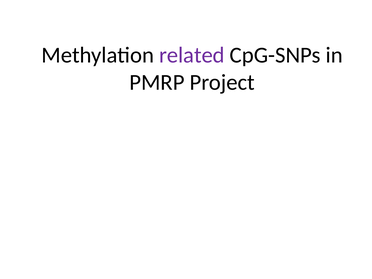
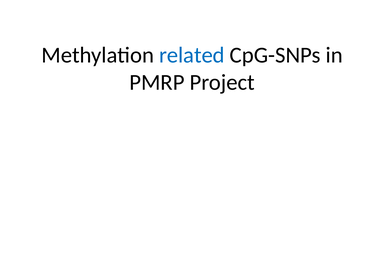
related colour: purple -> blue
